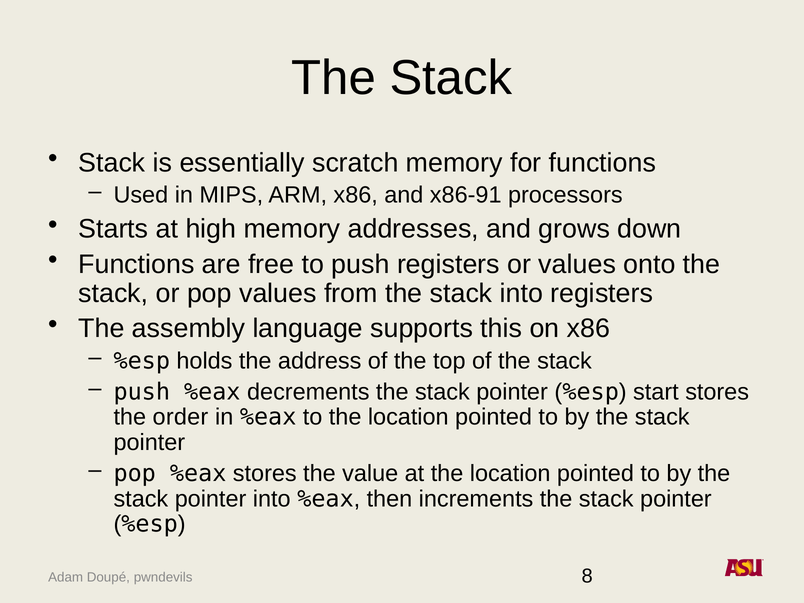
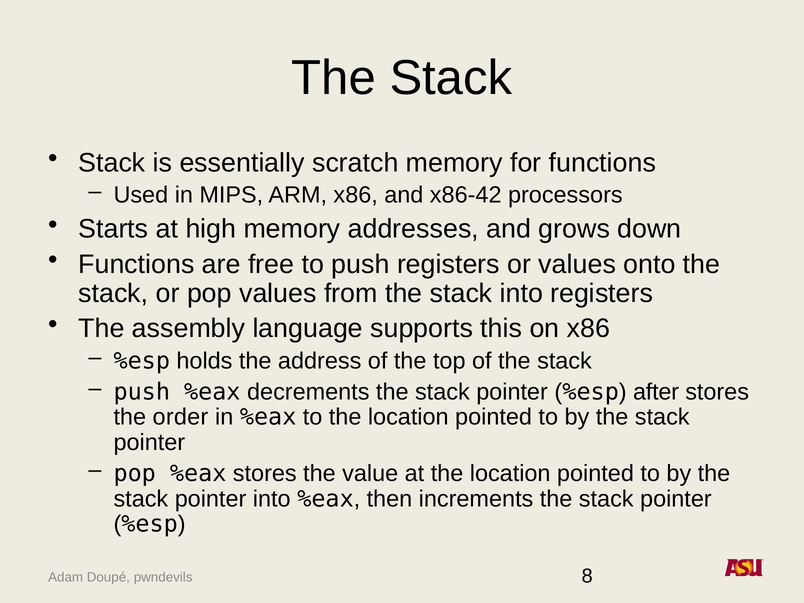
x86-91: x86-91 -> x86-42
start: start -> after
